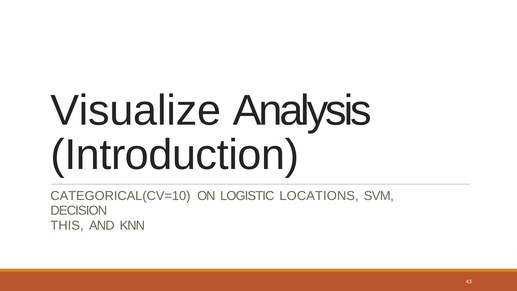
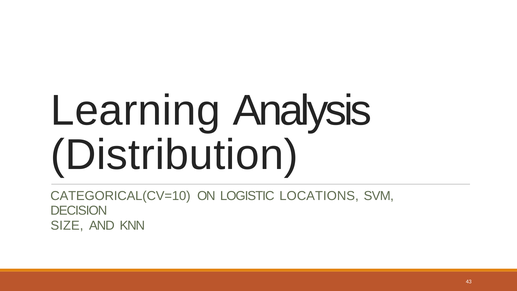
Visualize: Visualize -> Learning
Introduction: Introduction -> Distribution
THIS: THIS -> SIZE
